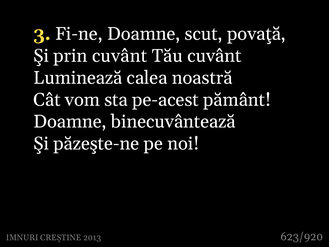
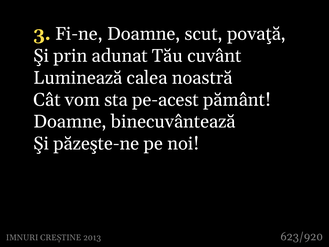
prin cuvânt: cuvânt -> adunat
